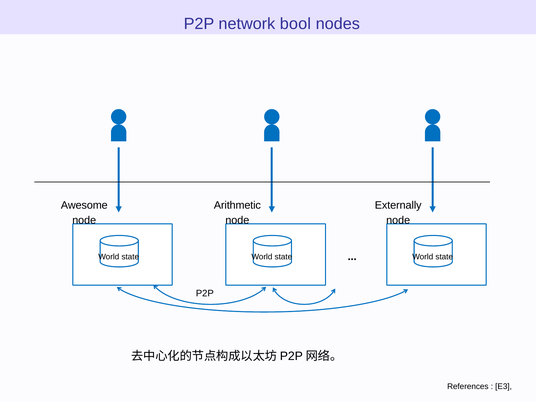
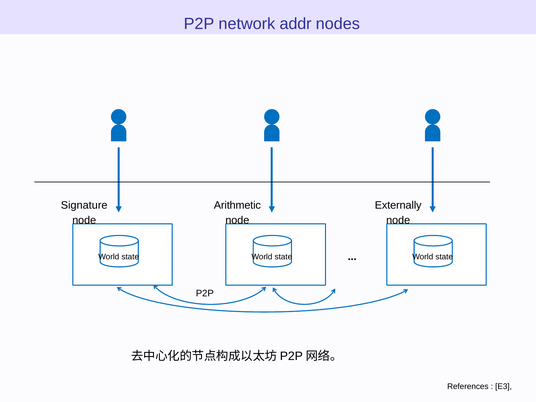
bool: bool -> addr
Awesome: Awesome -> Signature
